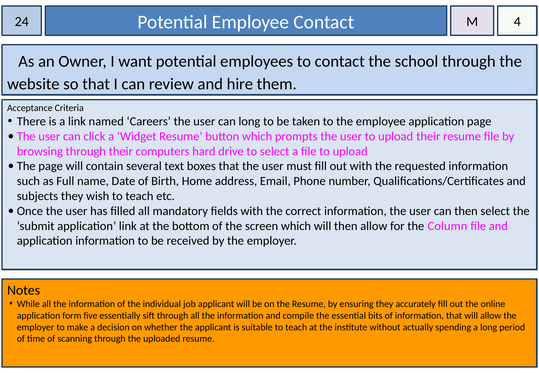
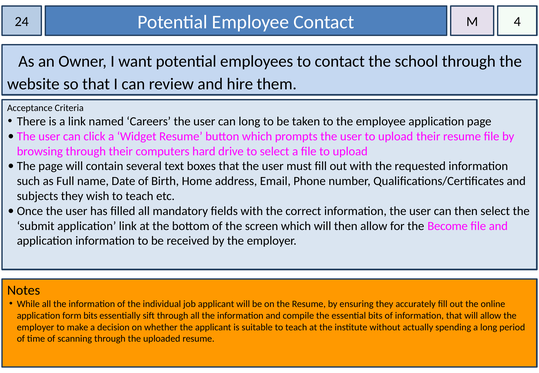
Column: Column -> Become
form five: five -> bits
